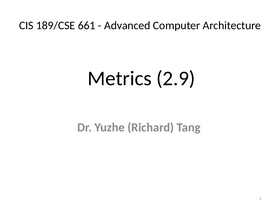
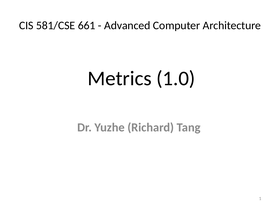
189/CSE: 189/CSE -> 581/CSE
2.9: 2.9 -> 1.0
